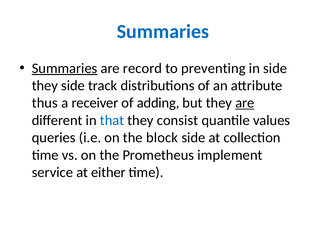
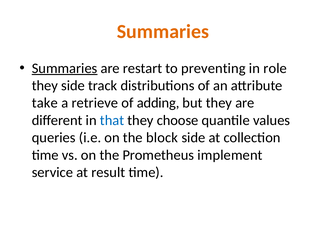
Summaries at (163, 32) colour: blue -> orange
record: record -> restart
in side: side -> role
thus: thus -> take
receiver: receiver -> retrieve
are at (245, 103) underline: present -> none
consist: consist -> choose
either: either -> result
